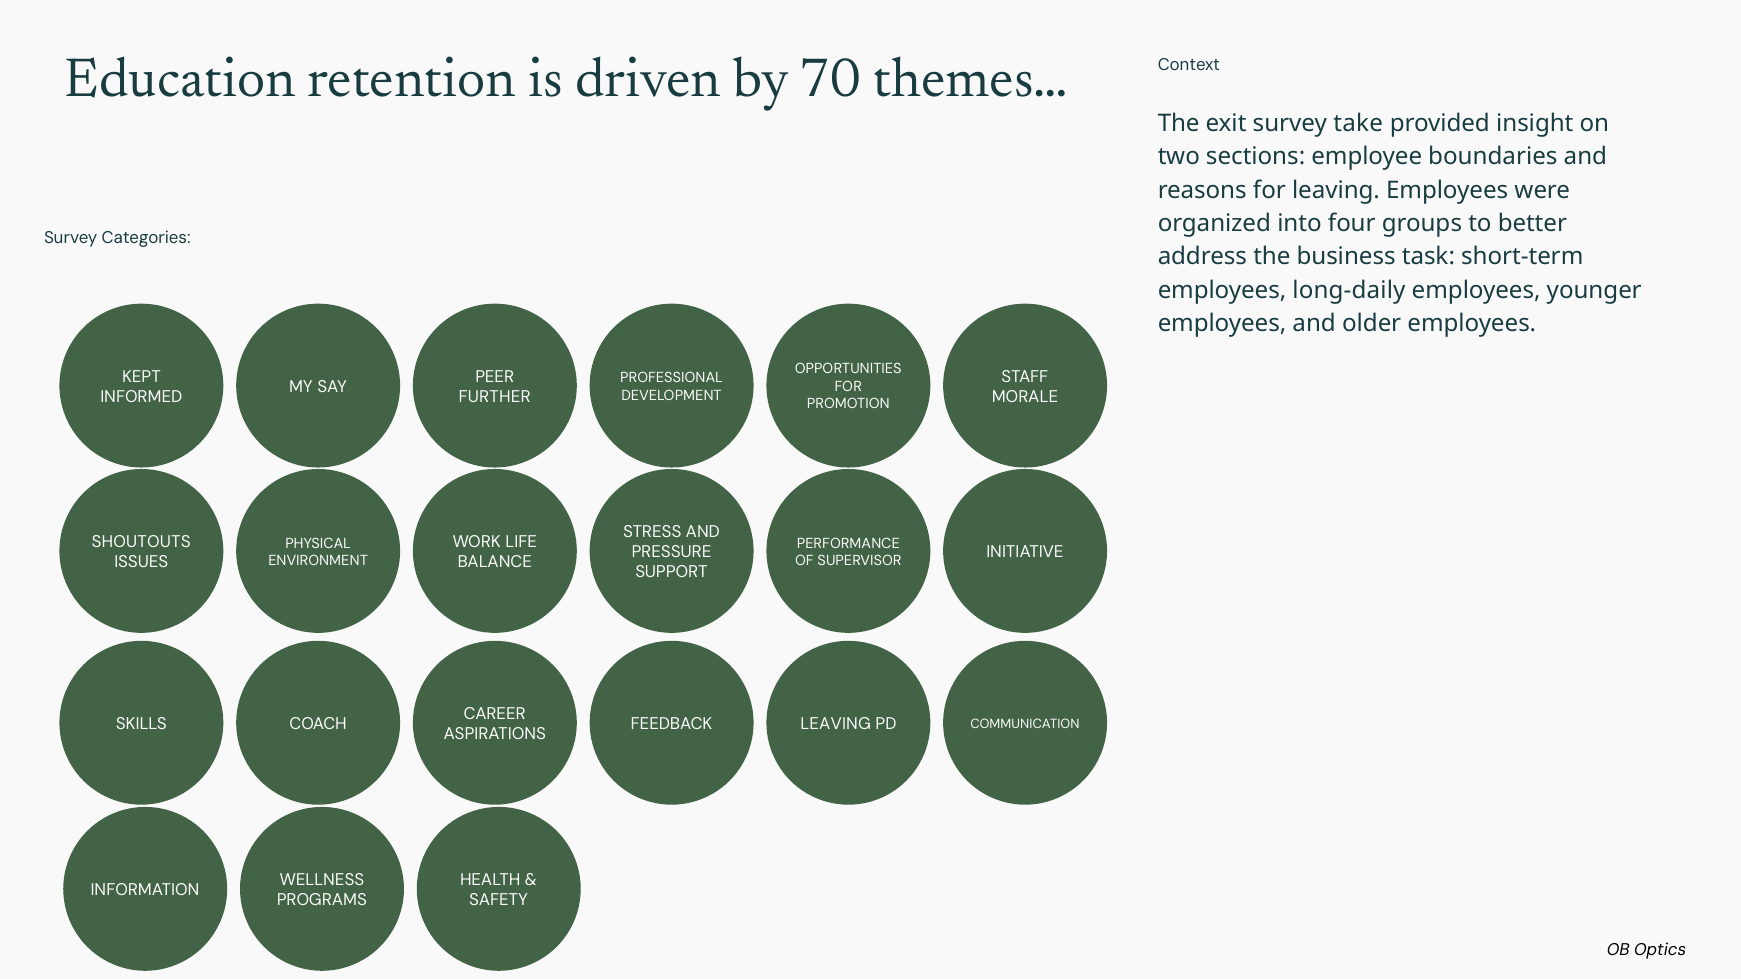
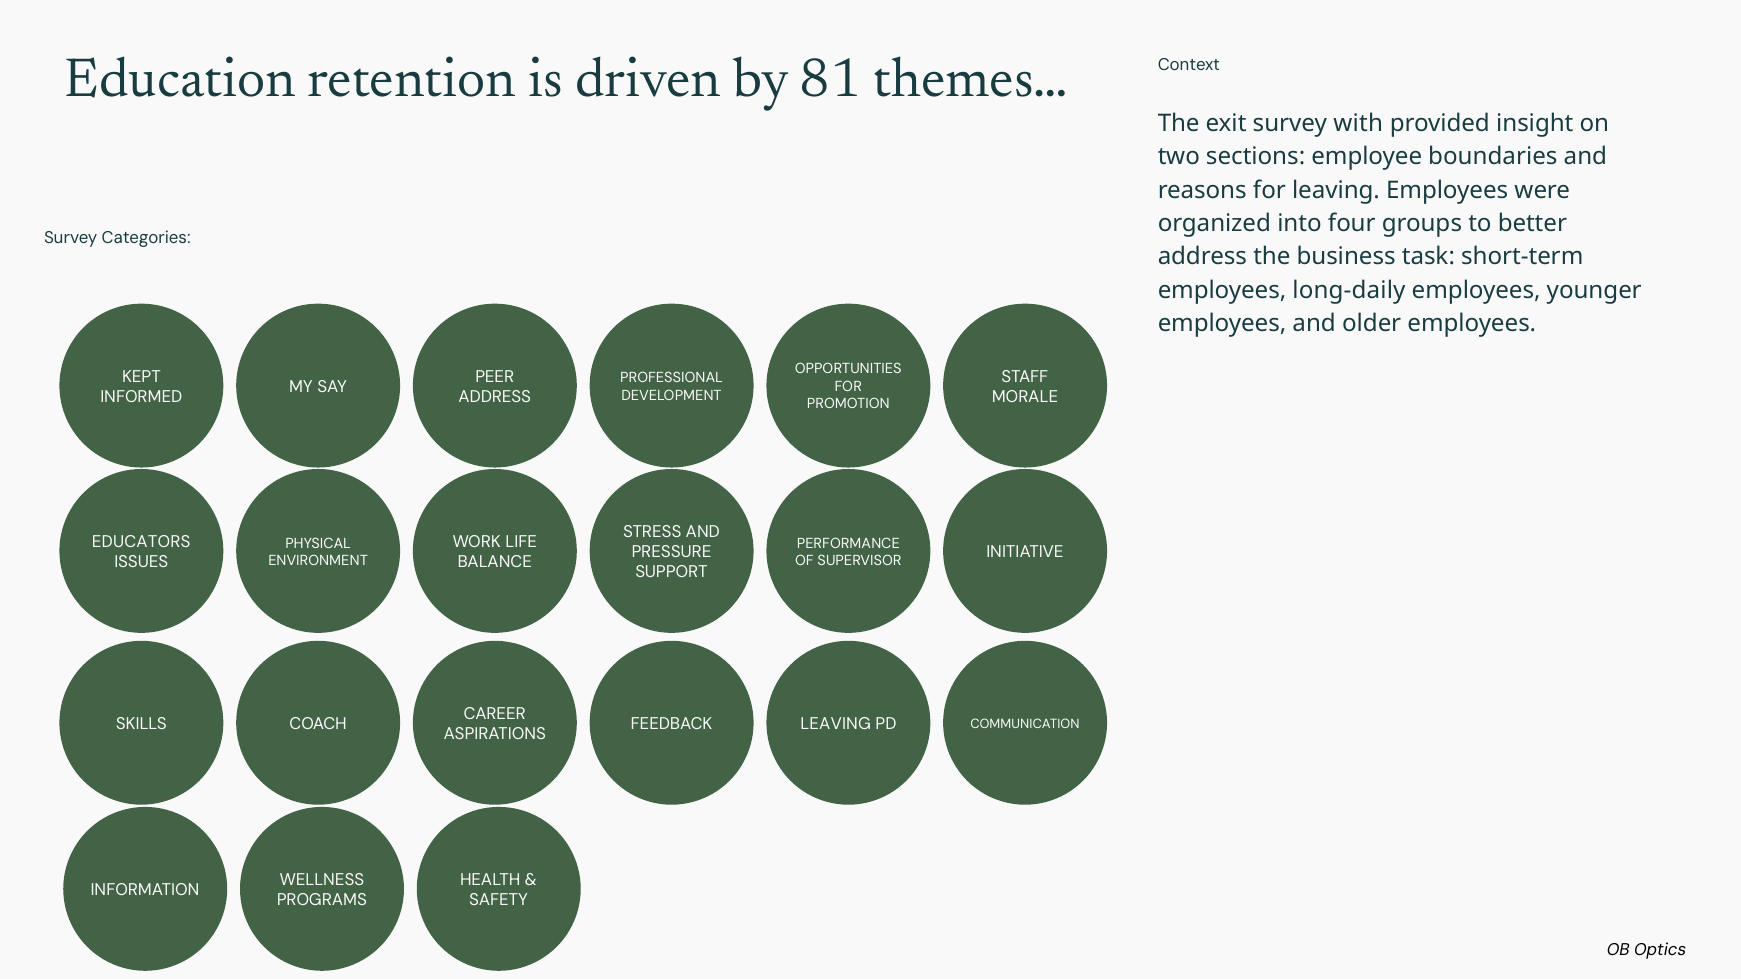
70: 70 -> 81
take: take -> with
FURTHER at (495, 397): FURTHER -> ADDRESS
SHOUTOUTS: SHOUTOUTS -> EDUCATORS
